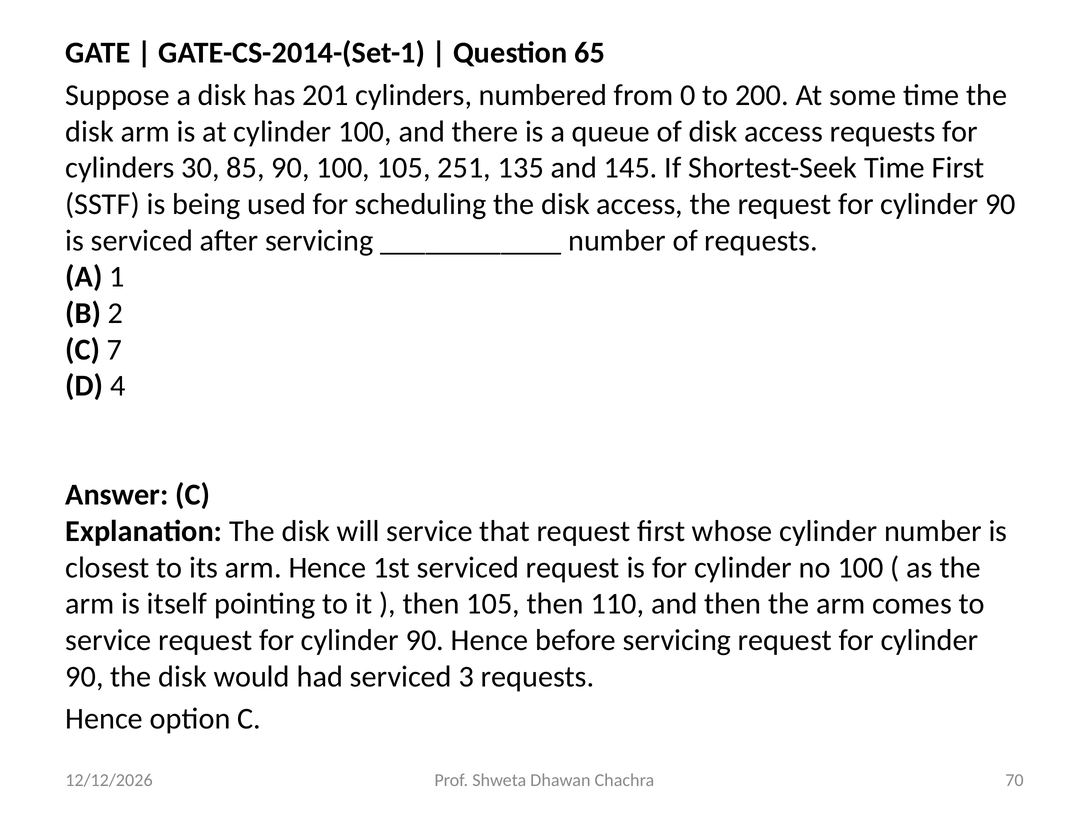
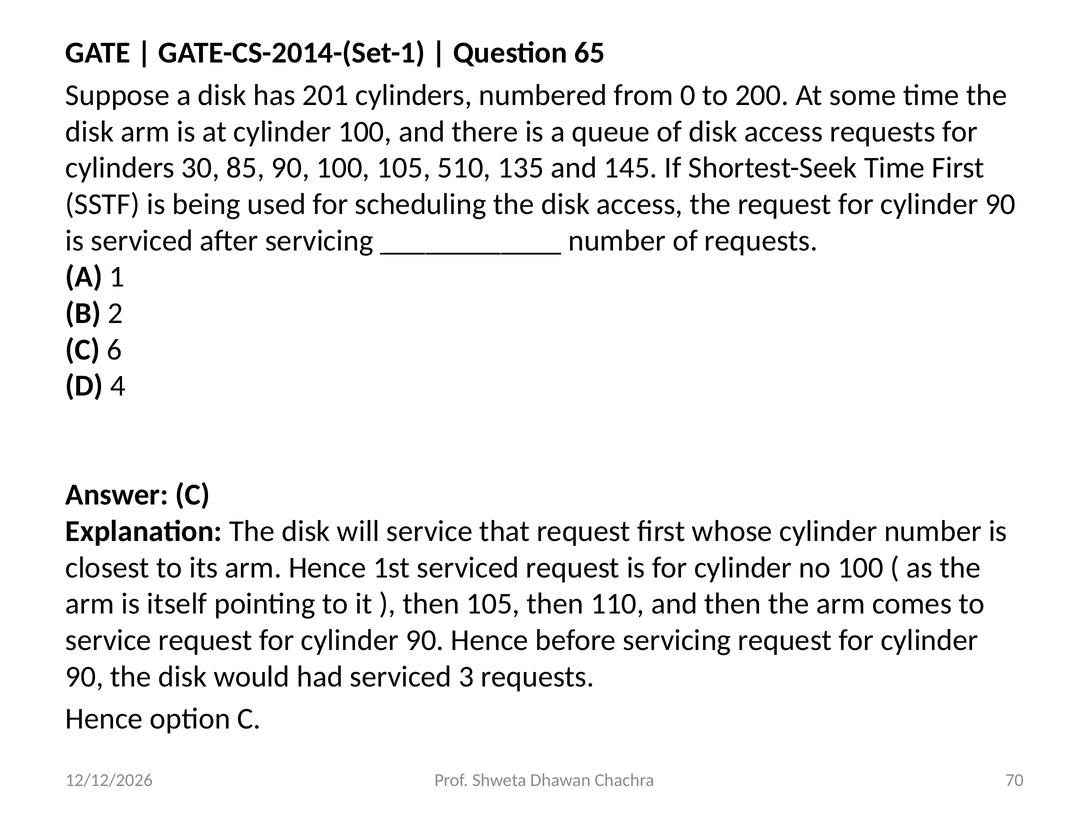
251: 251 -> 510
7: 7 -> 6
